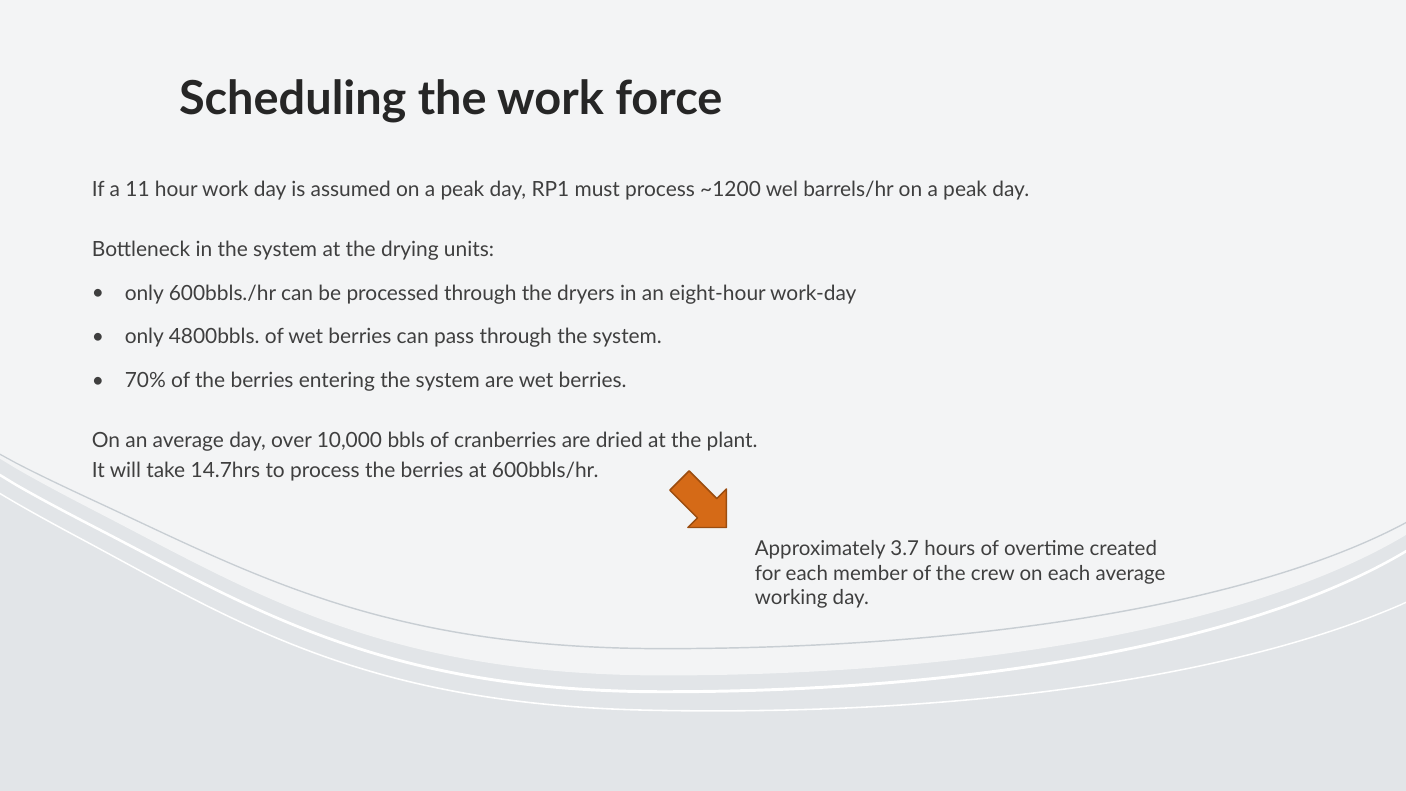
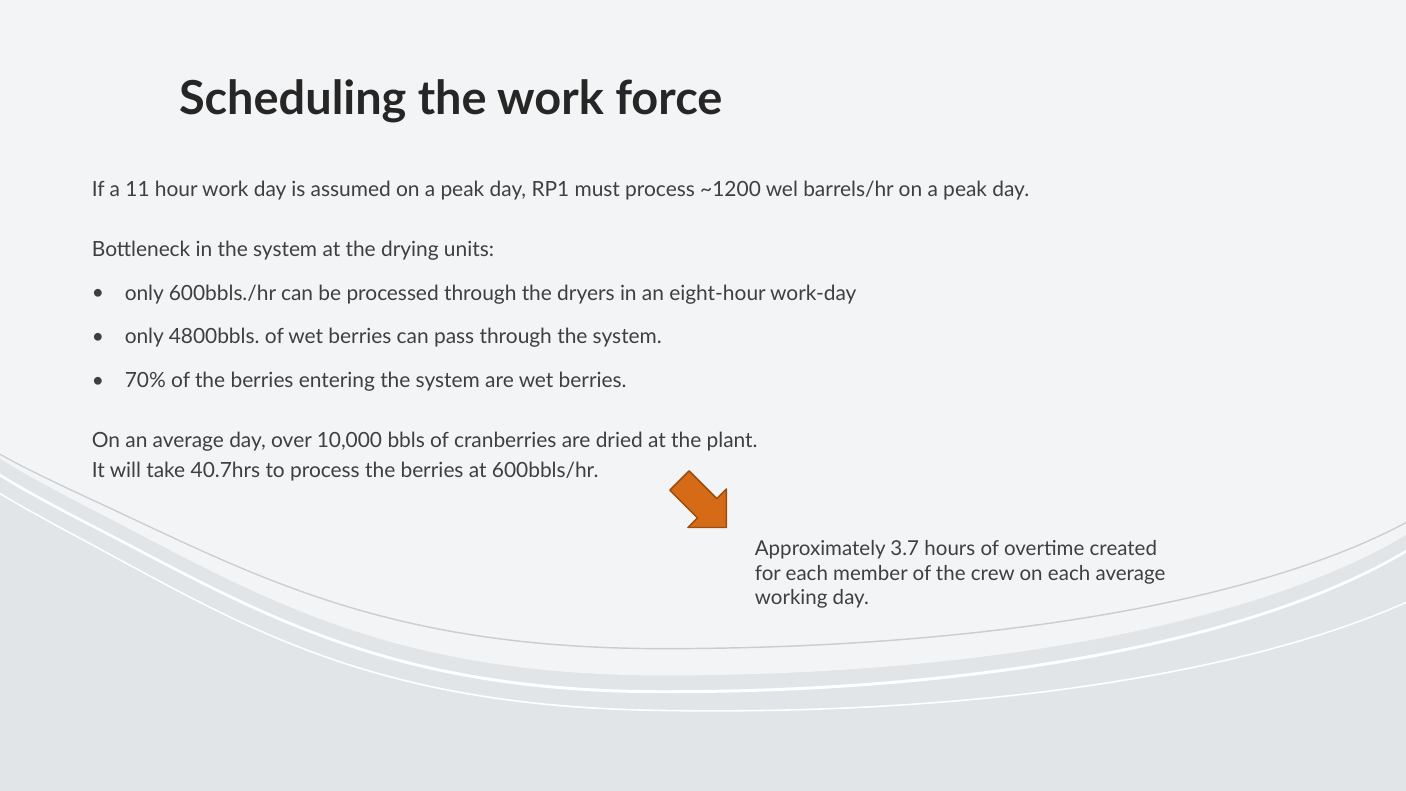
14.7hrs: 14.7hrs -> 40.7hrs
